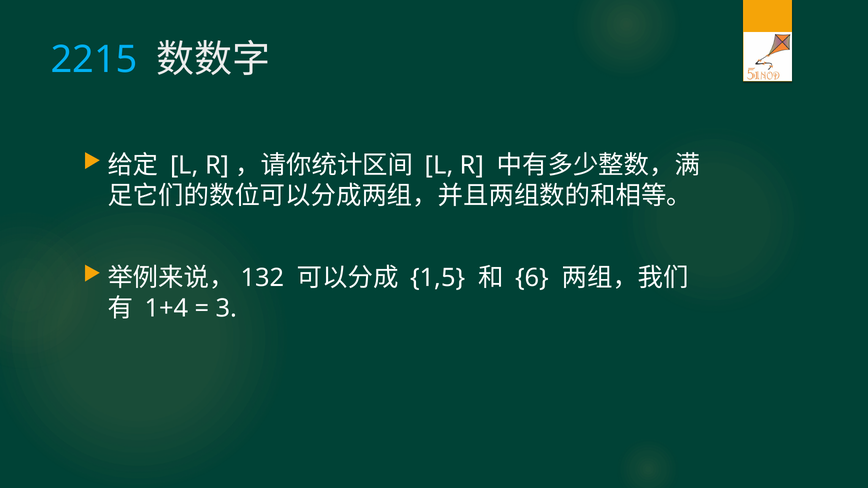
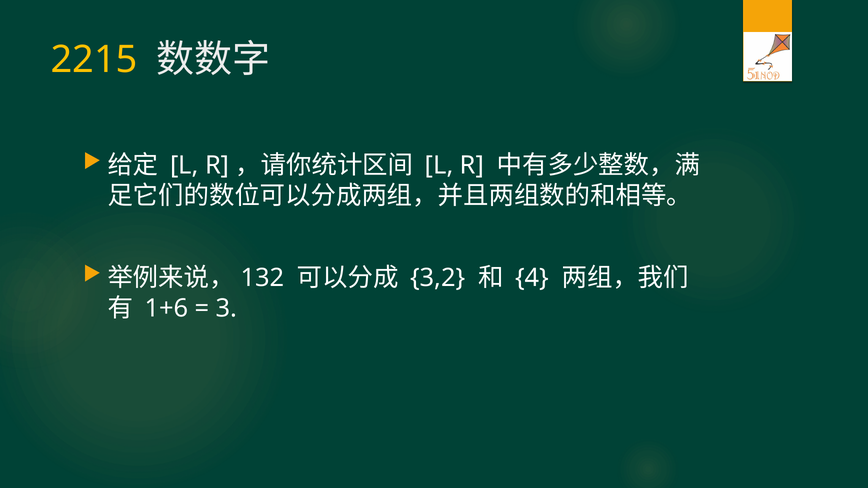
2215 colour: light blue -> yellow
1,5: 1,5 -> 3,2
6: 6 -> 4
1+4: 1+4 -> 1+6
